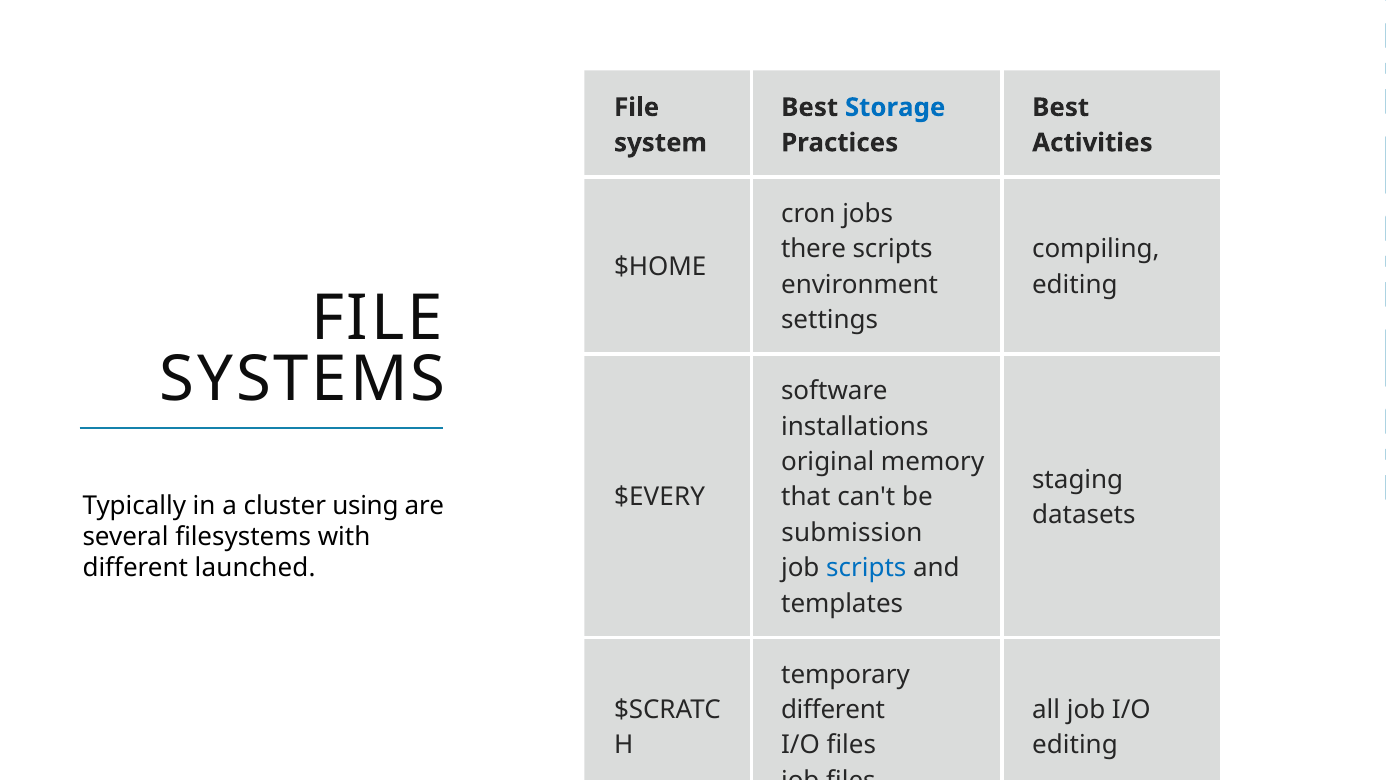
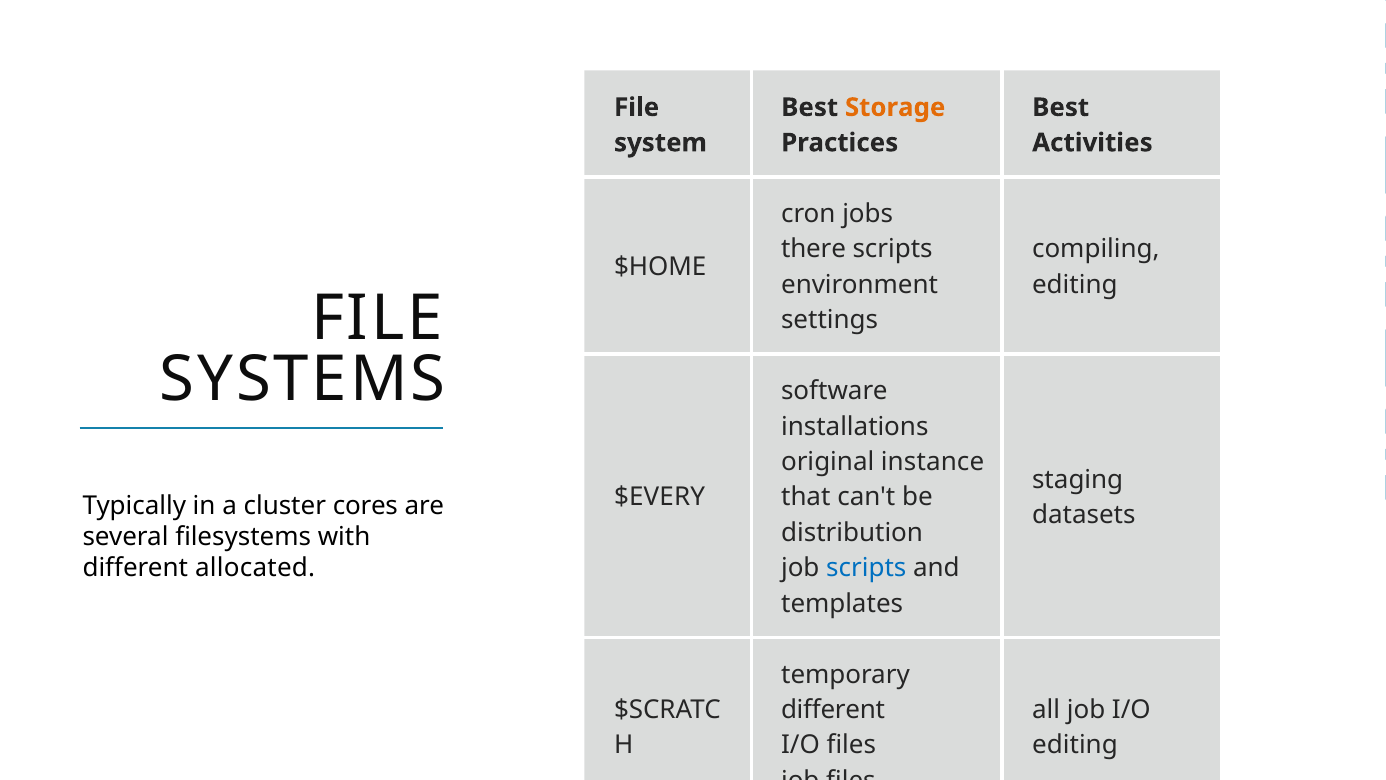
Storage colour: blue -> orange
memory: memory -> instance
using: using -> cores
submission: submission -> distribution
launched: launched -> allocated
